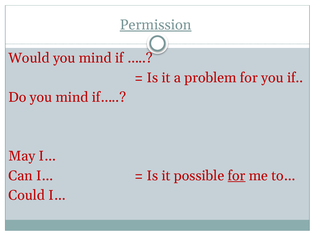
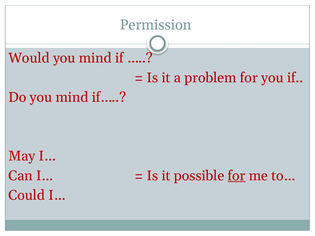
Permission underline: present -> none
